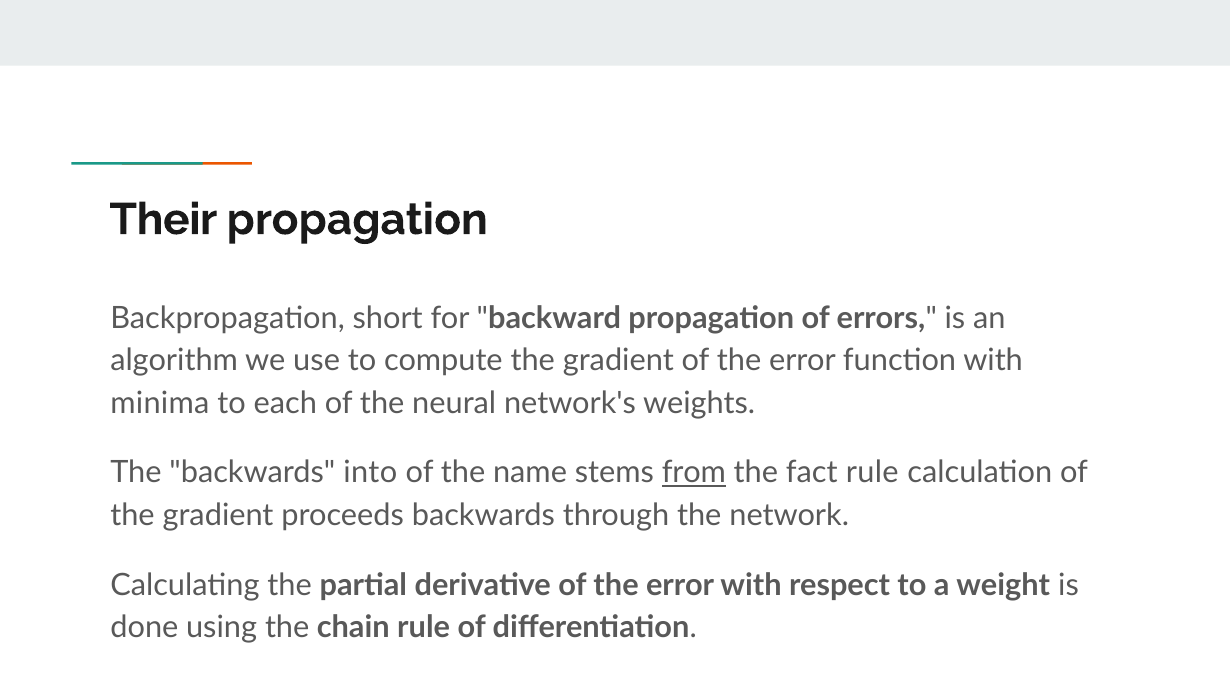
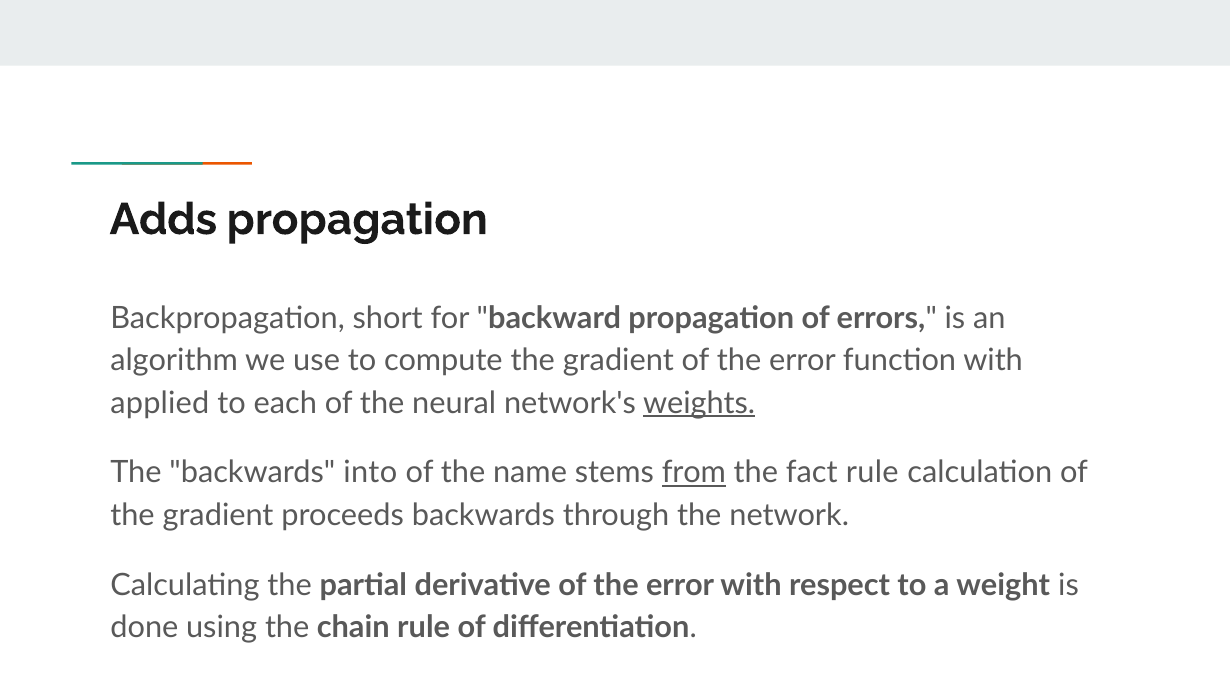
Their: Their -> Adds
minima: minima -> applied
weights underline: none -> present
